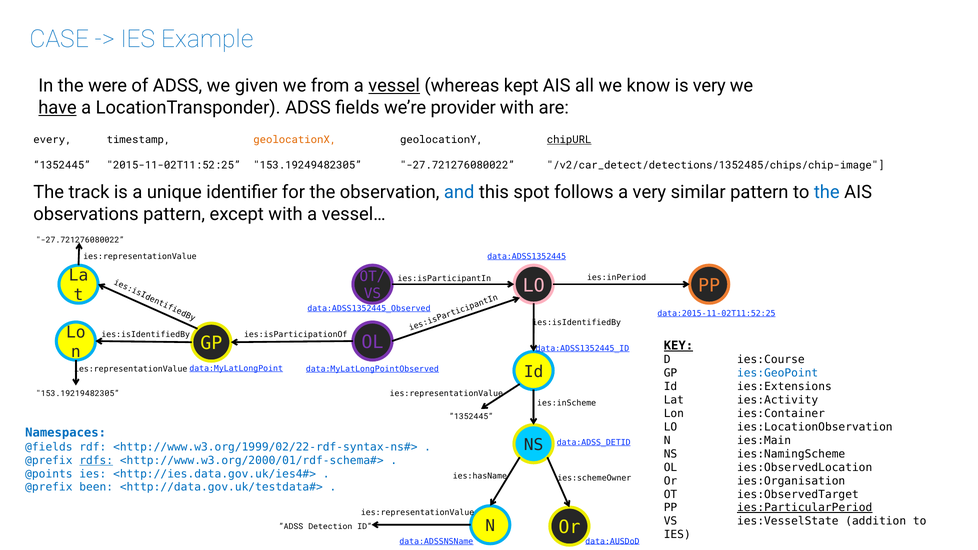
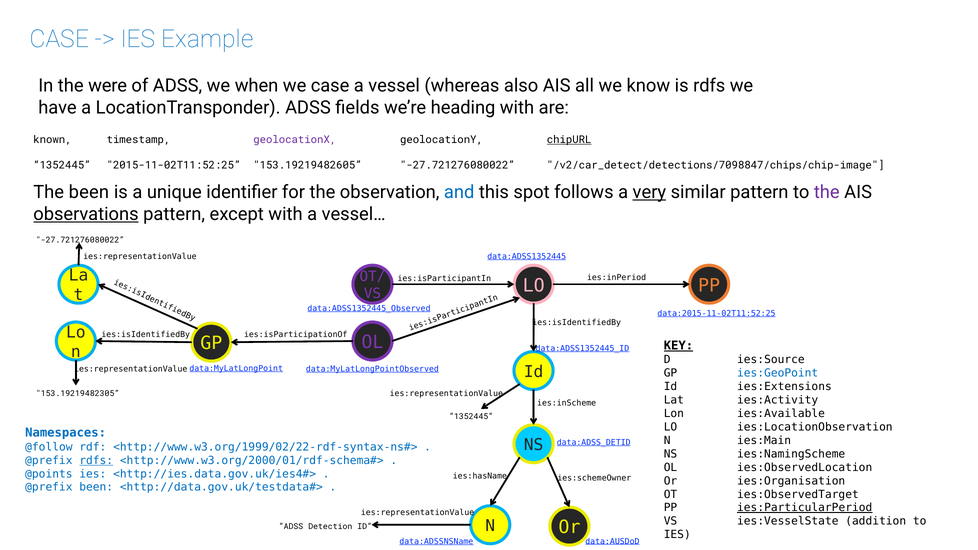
given: given -> when
we from: from -> case
vessel underline: present -> none
kept: kept -> also
is very: very -> rdfs
have underline: present -> none
provider: provider -> heading
every: every -> known
geolocationX colour: orange -> purple
153.19249482305: 153.19249482305 -> 153.19219482605
/v2/car_detect/detections/1352485/chips/chip-image: /v2/car_detect/detections/1352485/chips/chip-image -> /v2/car_detect/detections/7098847/chips/chip-image
The track: track -> been
very at (649, 192) underline: none -> present
the at (827, 192) colour: blue -> purple
observations underline: none -> present
ies:Course: ies:Course -> ies:Source
ies:Container: ies:Container -> ies:Available
@fields: @fields -> @follow
